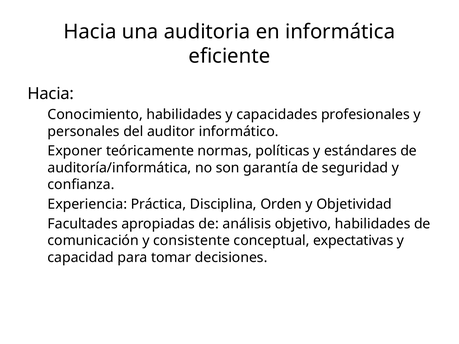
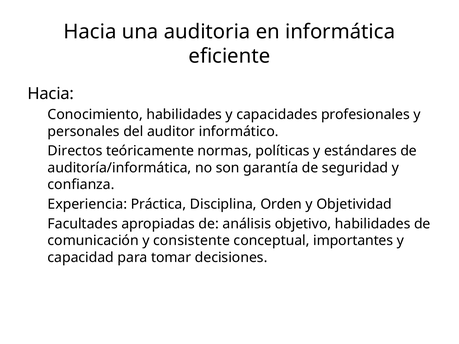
Exponer: Exponer -> Directos
expectativas: expectativas -> importantes
